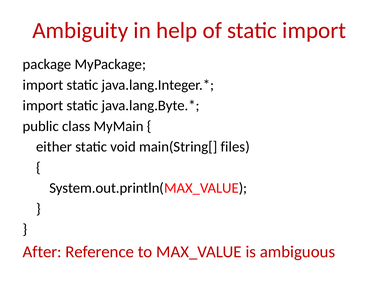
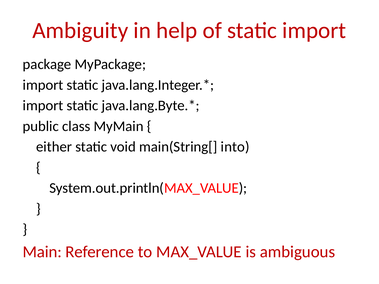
files: files -> into
After: After -> Main
